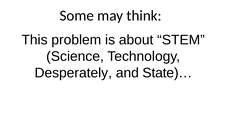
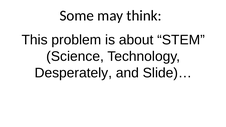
State)…: State)… -> Slide)…
